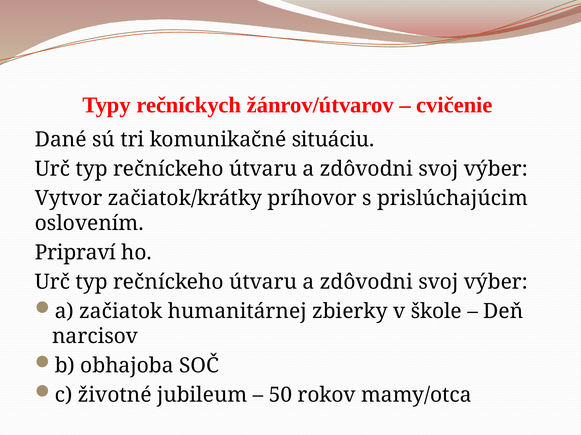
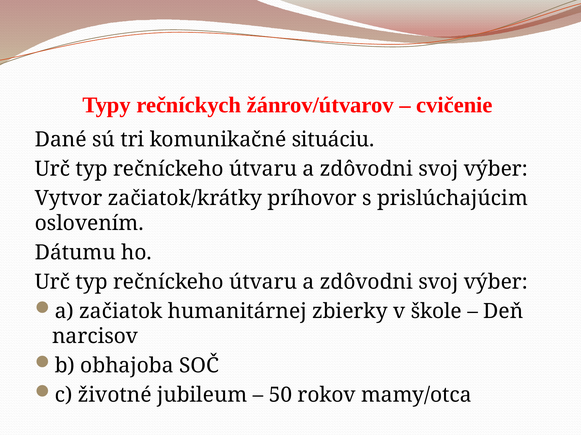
Pripraví: Pripraví -> Dátumu
